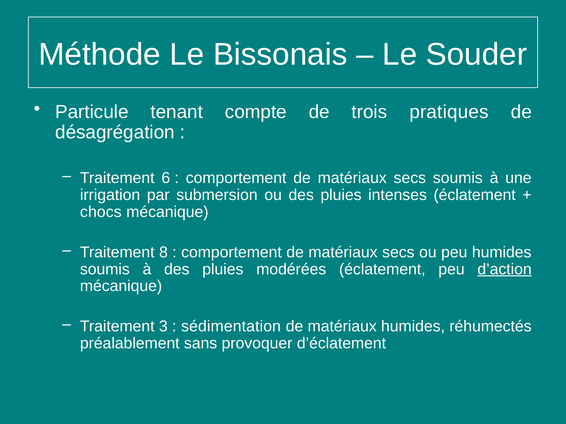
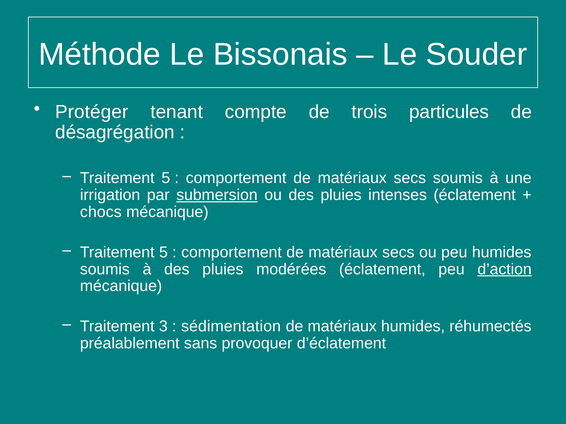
Particule: Particule -> Protéger
pratiques: pratiques -> particules
6 at (166, 178): 6 -> 5
submersion underline: none -> present
8 at (164, 252): 8 -> 5
